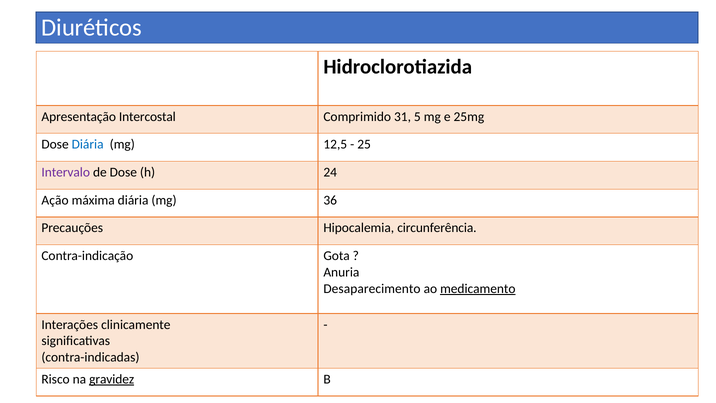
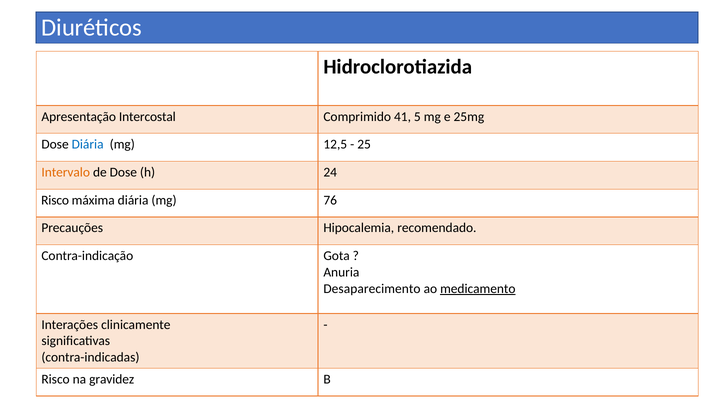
31: 31 -> 41
Intervalo colour: purple -> orange
Ação at (55, 200): Ação -> Risco
36: 36 -> 76
circunferência: circunferência -> recomendado
gravidez underline: present -> none
